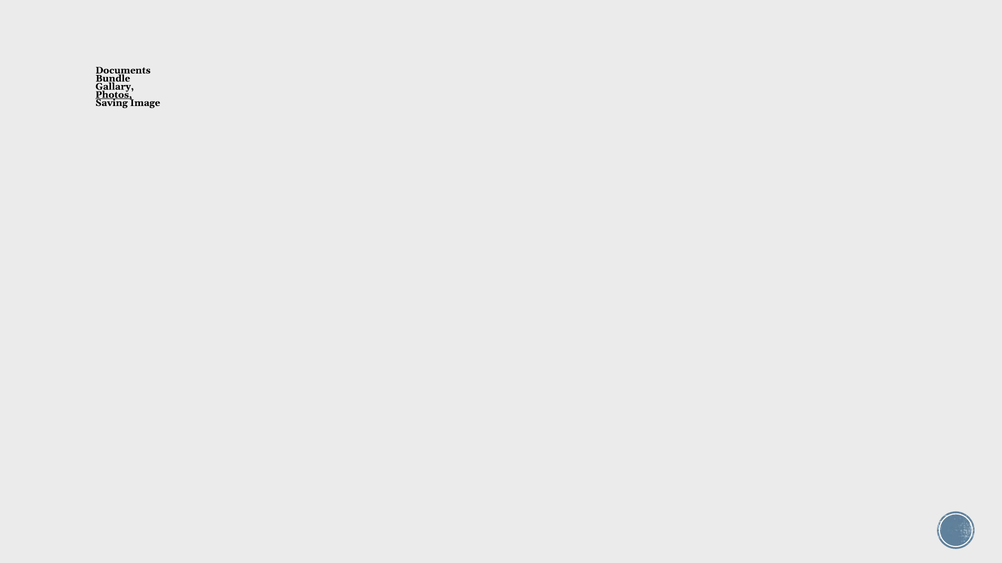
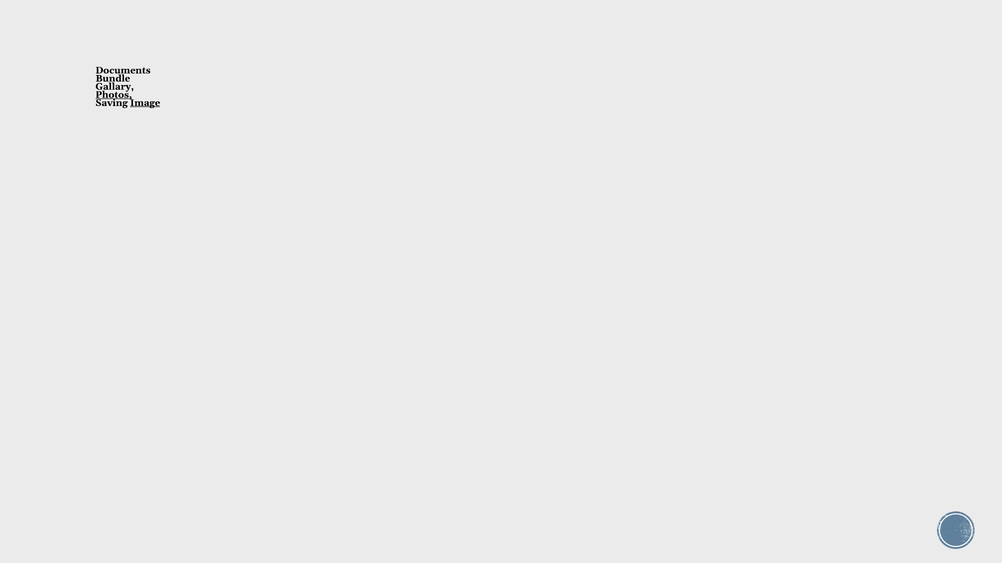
Image underline: none -> present
